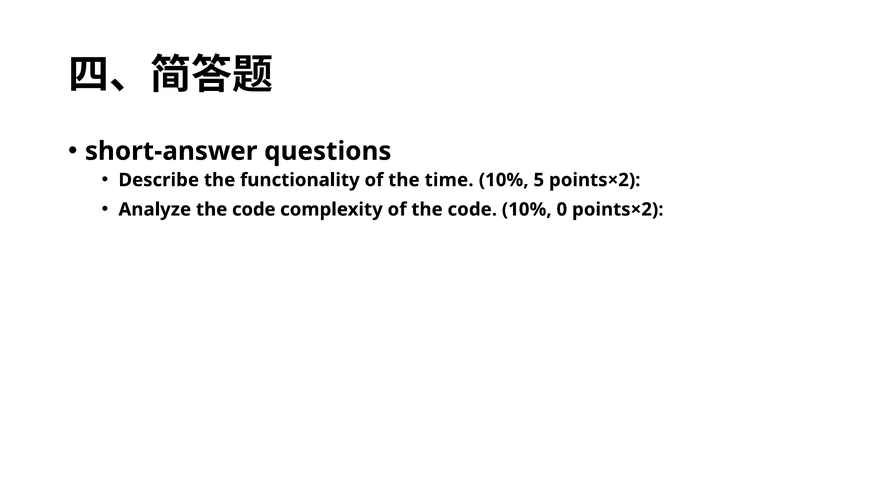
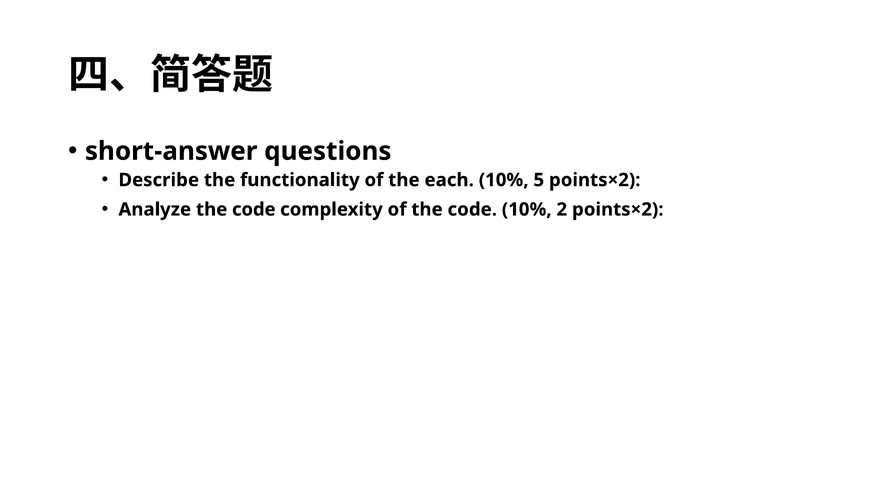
time: time -> each
0: 0 -> 2
